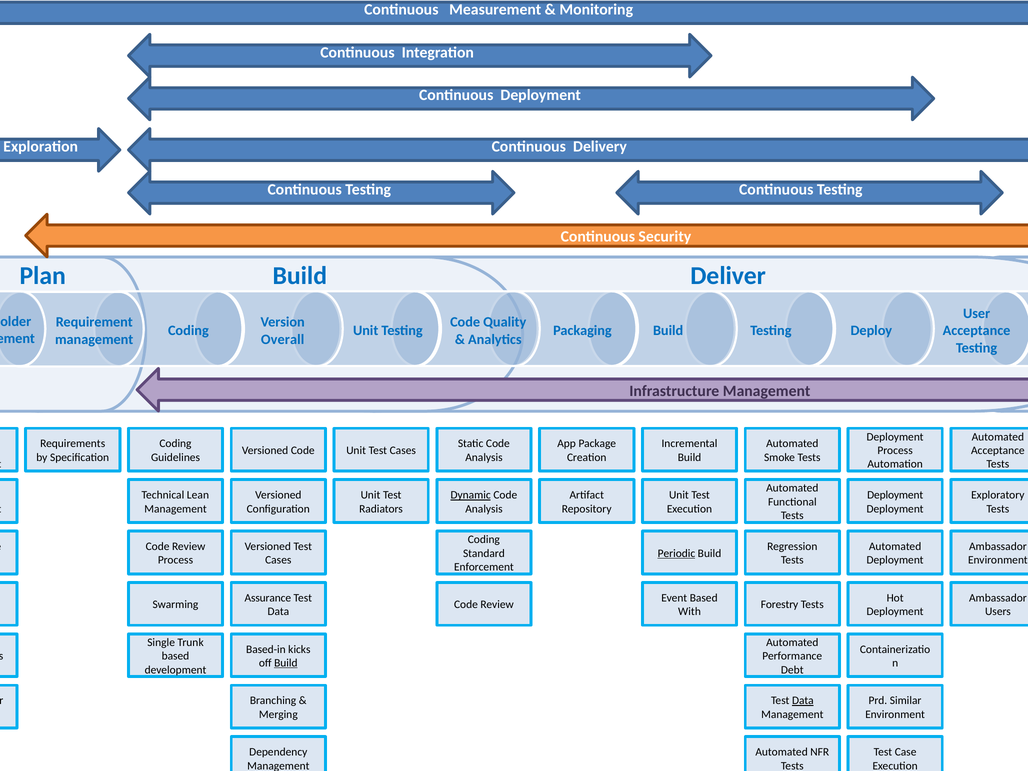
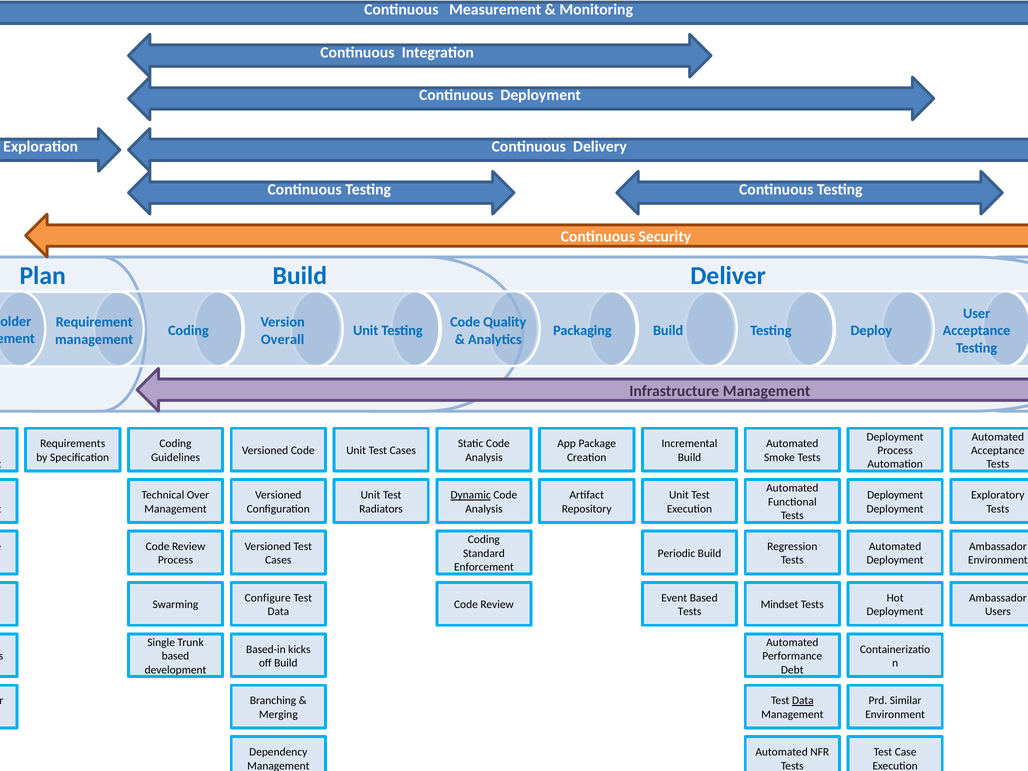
Technical Lean: Lean -> Over
Periodic underline: present -> none
Assurance: Assurance -> Configure
Forestry at (780, 605): Forestry -> Mindset
With at (689, 612): With -> Tests
Build at (286, 663) underline: present -> none
